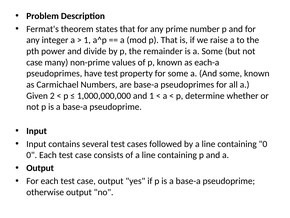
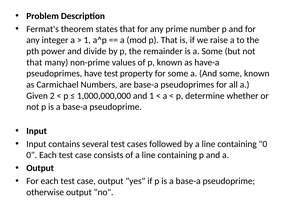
case at (34, 62): case -> that
each-a: each-a -> have-a
